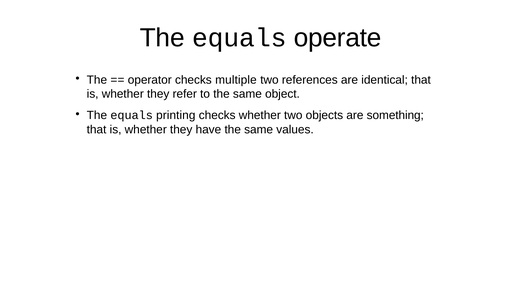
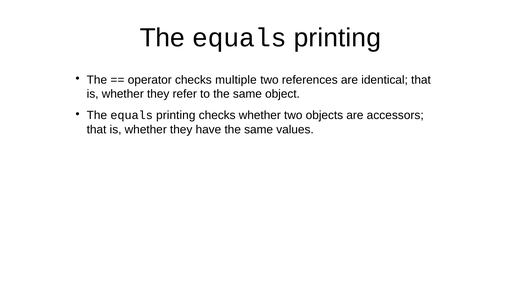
operate at (338, 38): operate -> printing
something: something -> accessors
